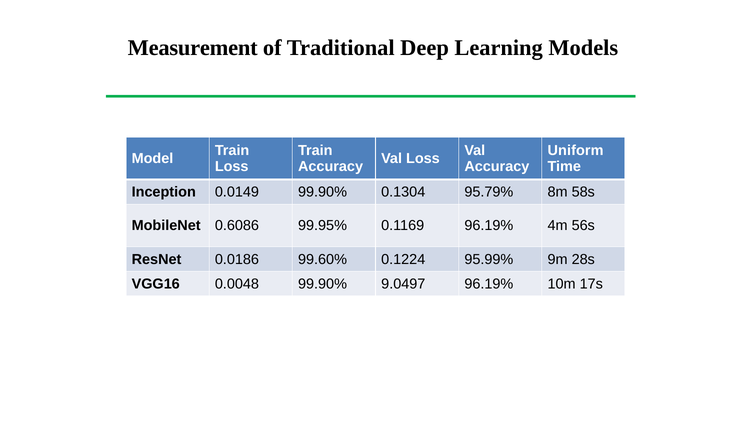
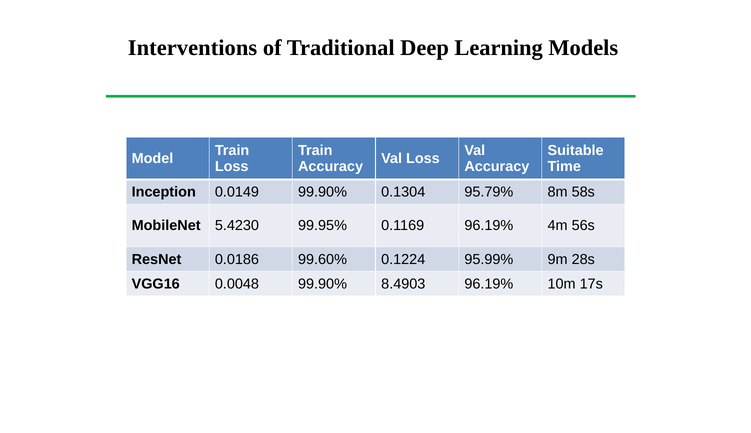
Measurement: Measurement -> Interventions
Uniform: Uniform -> Suitable
0.6086: 0.6086 -> 5.4230
9.0497: 9.0497 -> 8.4903
